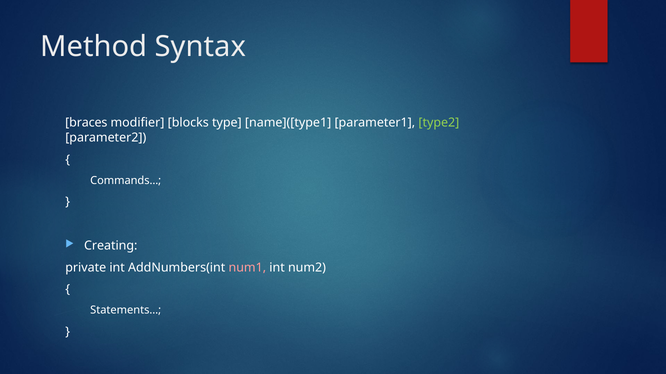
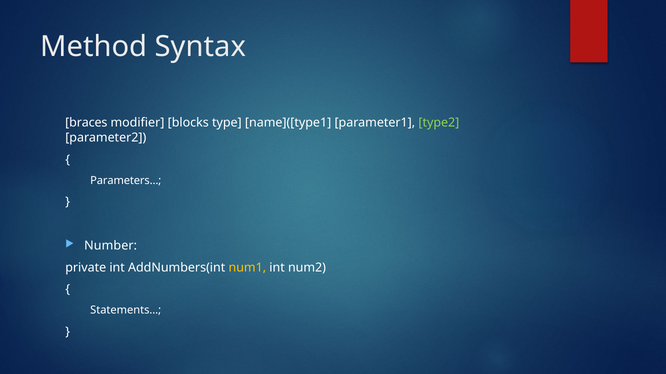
Commands…: Commands… -> Parameters…
Creating: Creating -> Number
num1 colour: pink -> yellow
